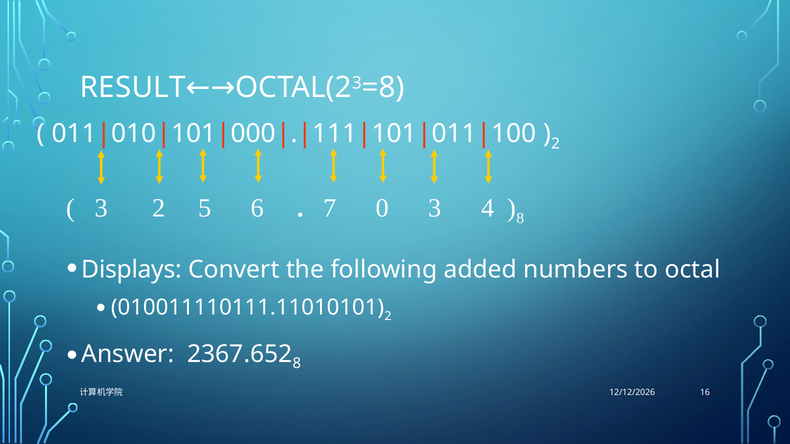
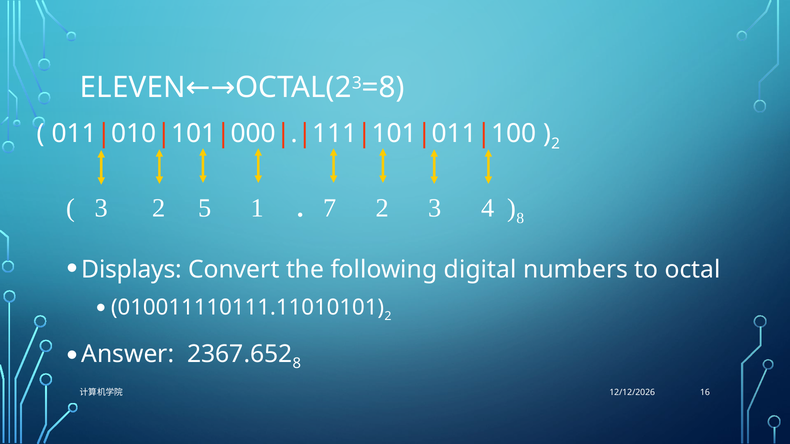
RESULT: RESULT -> ELEVEN
6: 6 -> 1
7 0: 0 -> 2
added: added -> digital
